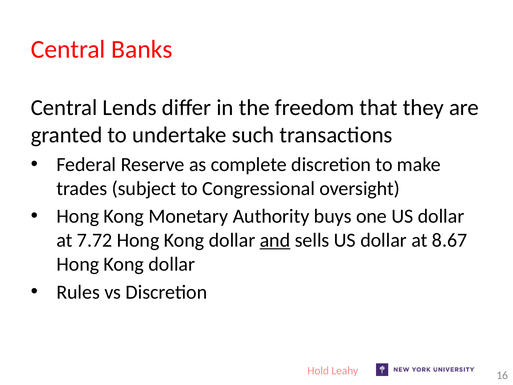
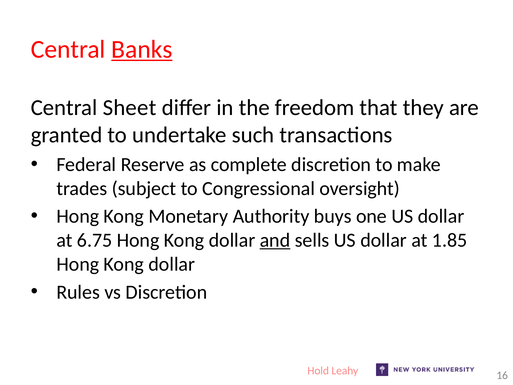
Banks underline: none -> present
Lends: Lends -> Sheet
7.72: 7.72 -> 6.75
8.67: 8.67 -> 1.85
